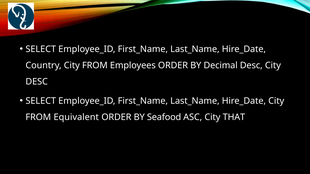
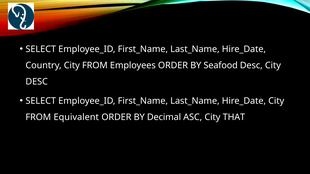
Decimal: Decimal -> Seafood
Seafood: Seafood -> Decimal
